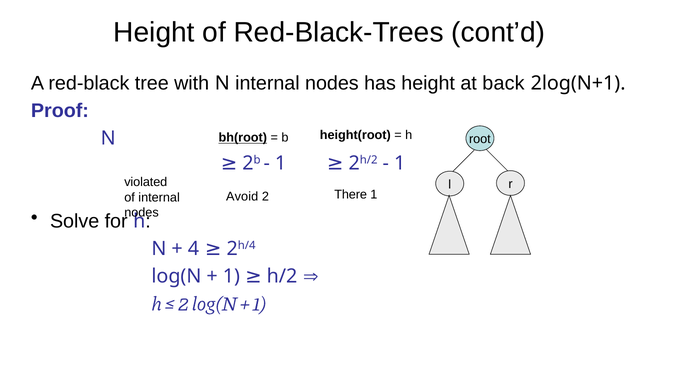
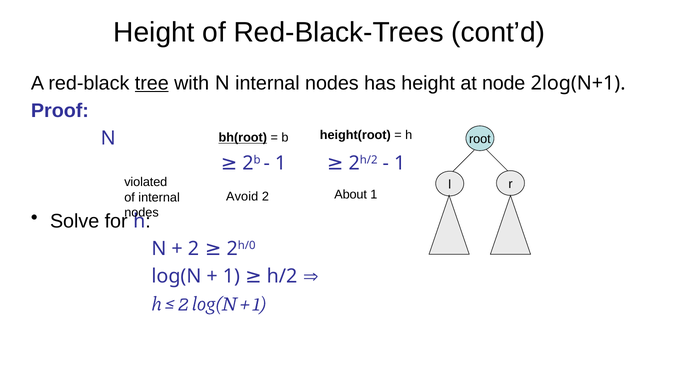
tree underline: none -> present
back: back -> node
There: There -> About
h/4: h/4 -> h/0
4 at (193, 249): 4 -> 2
